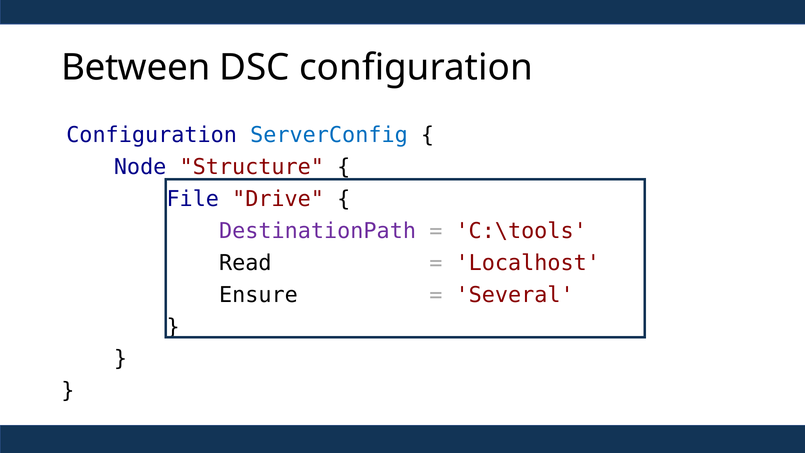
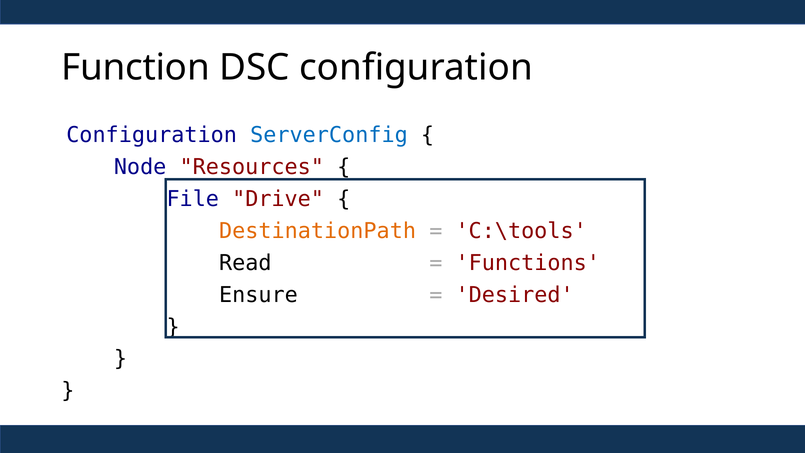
Between: Between -> Function
Structure: Structure -> Resources
DestinationPath colour: purple -> orange
Localhost: Localhost -> Functions
Several: Several -> Desired
